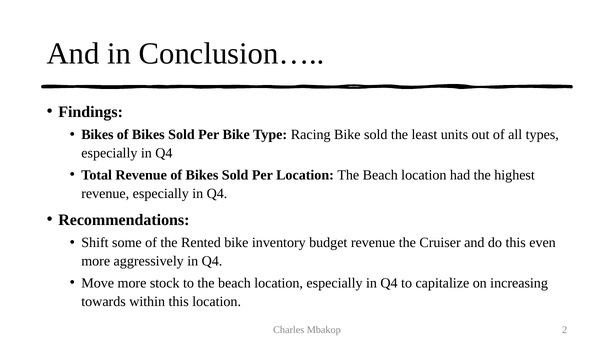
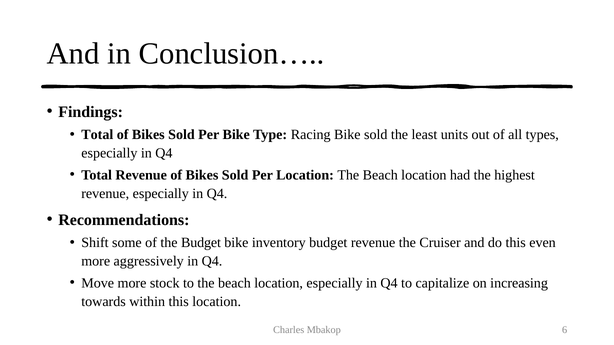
Bikes at (97, 135): Bikes -> Total
the Rented: Rented -> Budget
2: 2 -> 6
